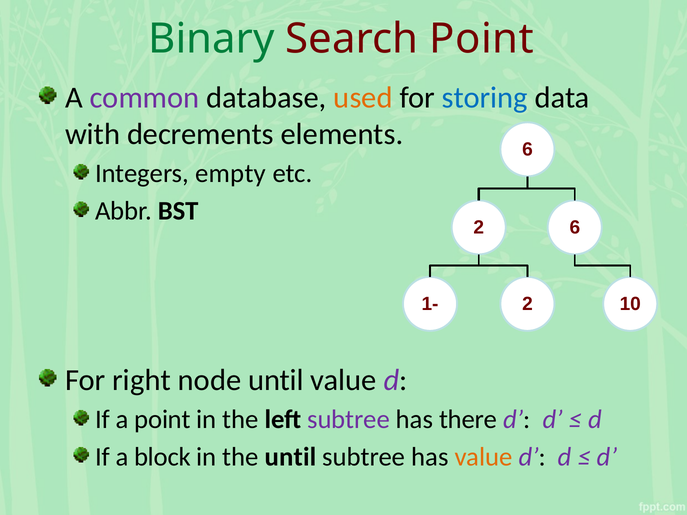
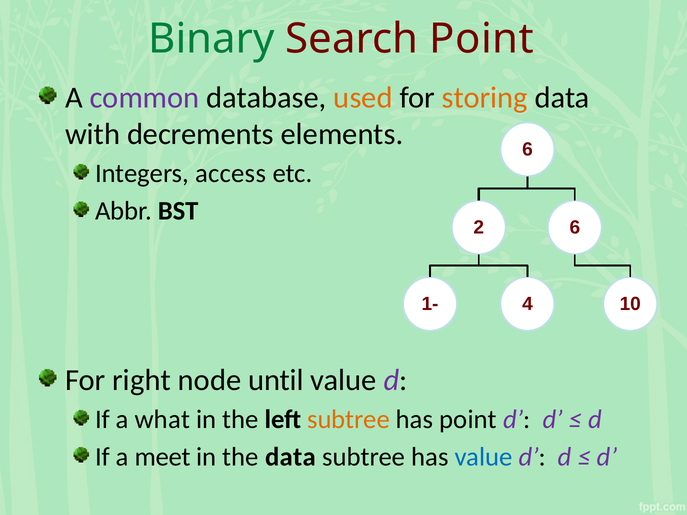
storing colour: blue -> orange
empty: empty -> access
2 at (527, 304): 2 -> 4
a point: point -> what
subtree at (349, 420) colour: purple -> orange
has there: there -> point
block: block -> meet
the until: until -> data
value at (483, 457) colour: orange -> blue
